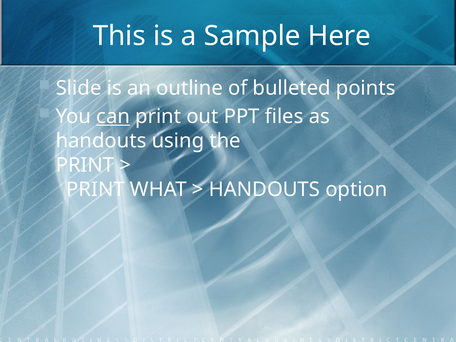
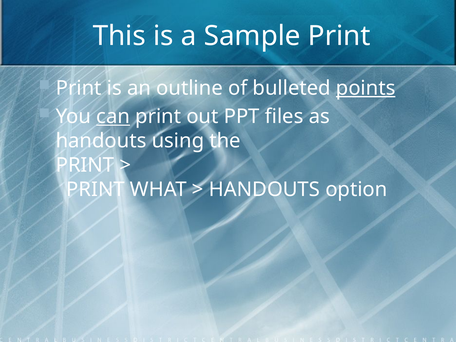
Sample Here: Here -> Print
Slide at (79, 88): Slide -> Print
points underline: none -> present
